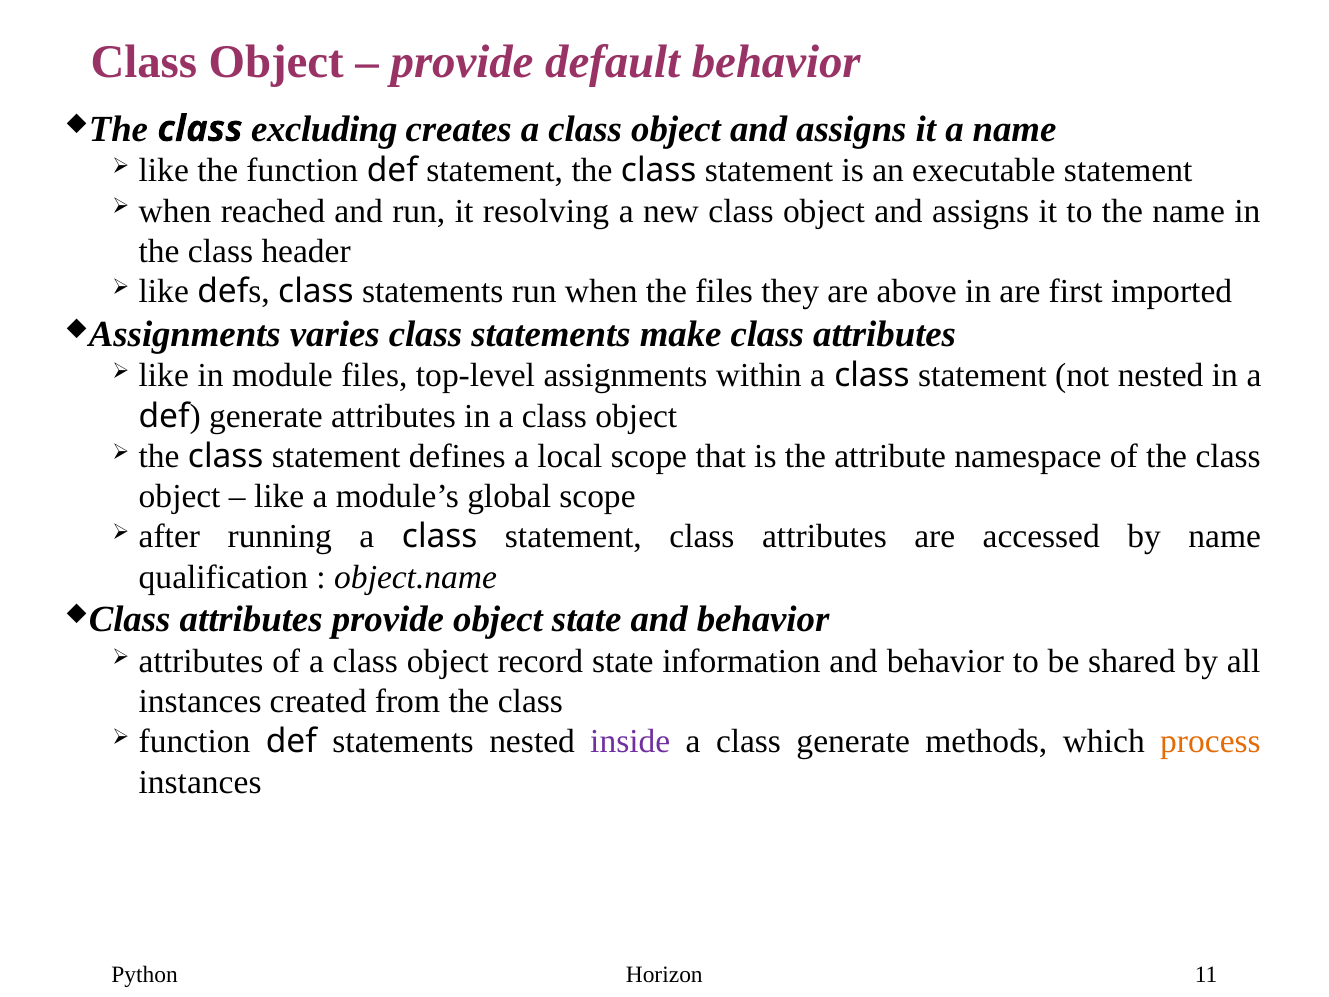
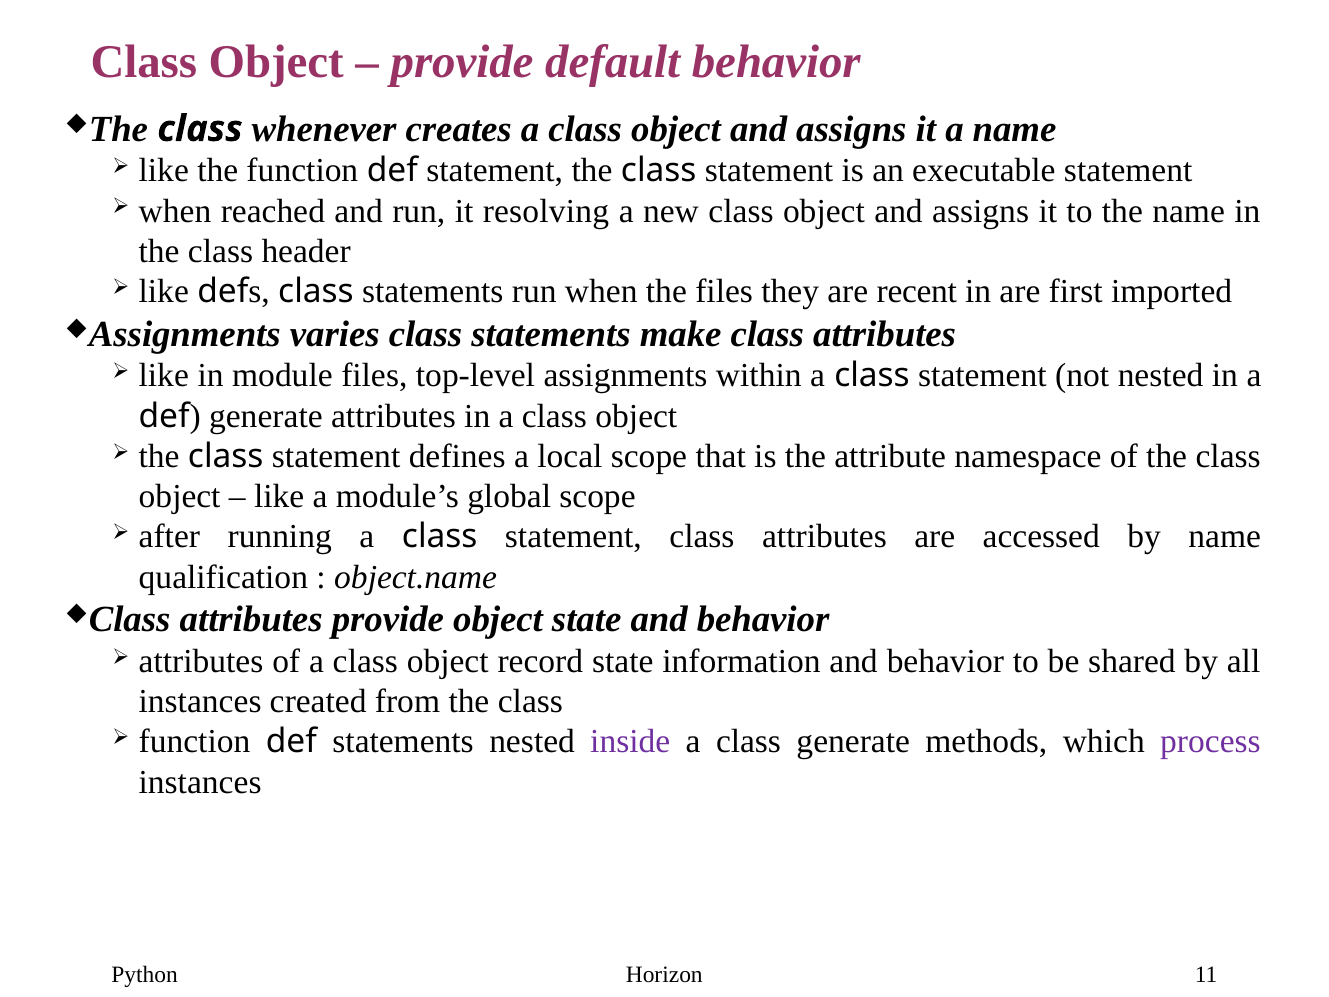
excluding: excluding -> whenever
above: above -> recent
process colour: orange -> purple
